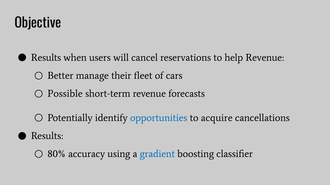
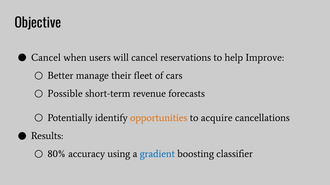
Results at (46, 58): Results -> Cancel
help Revenue: Revenue -> Improve
opportunities colour: blue -> orange
